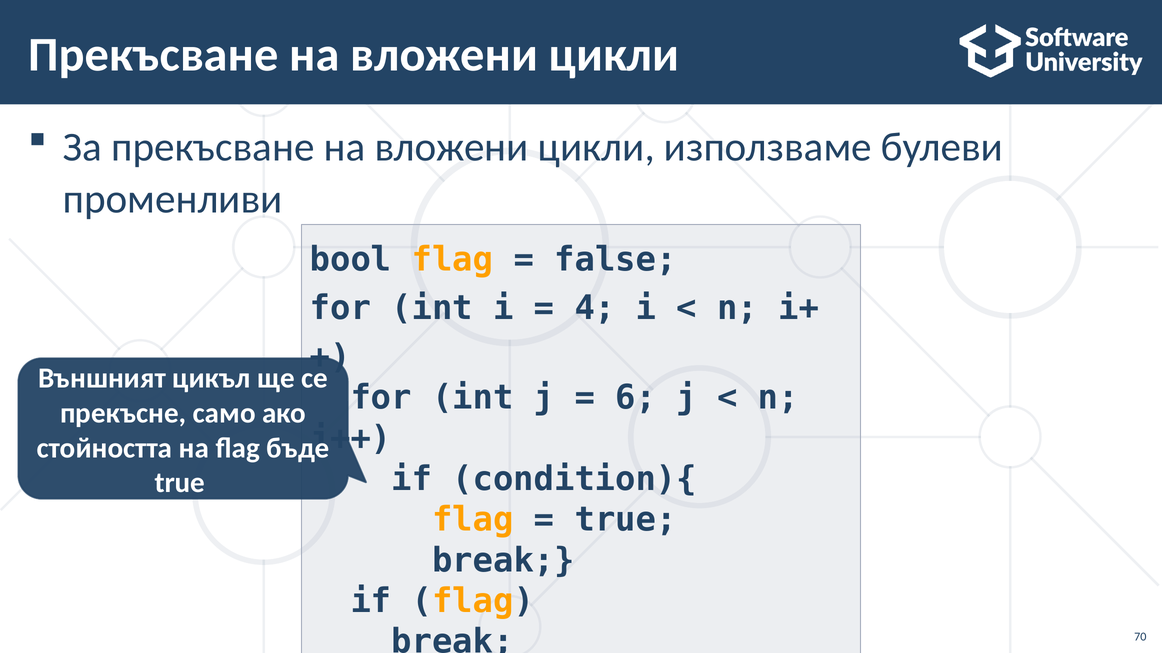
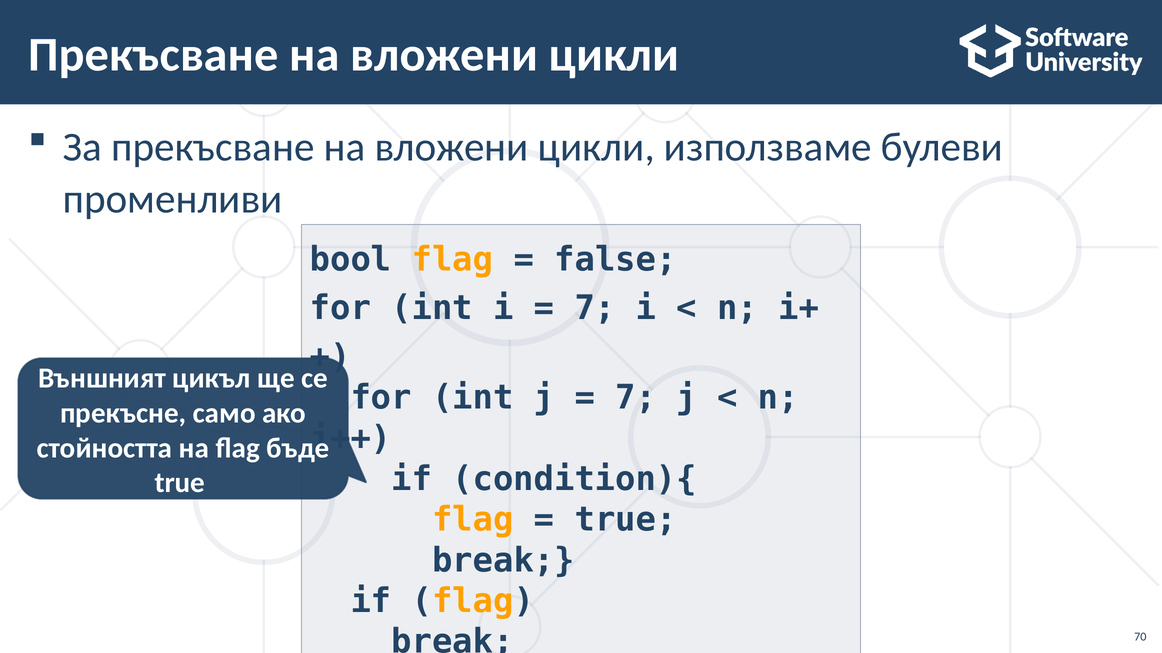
4 at (595, 309): 4 -> 7
6 at (636, 398): 6 -> 7
